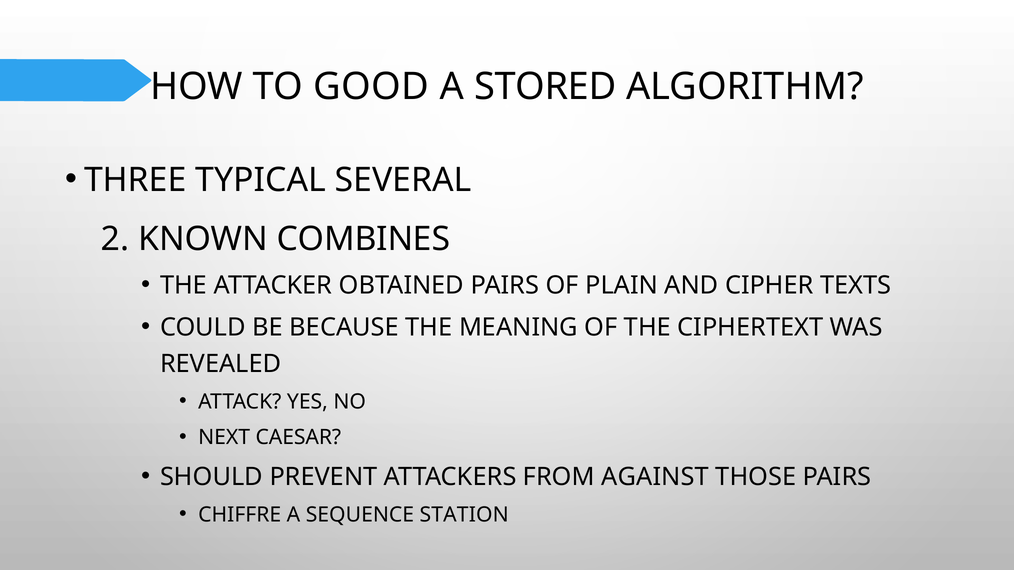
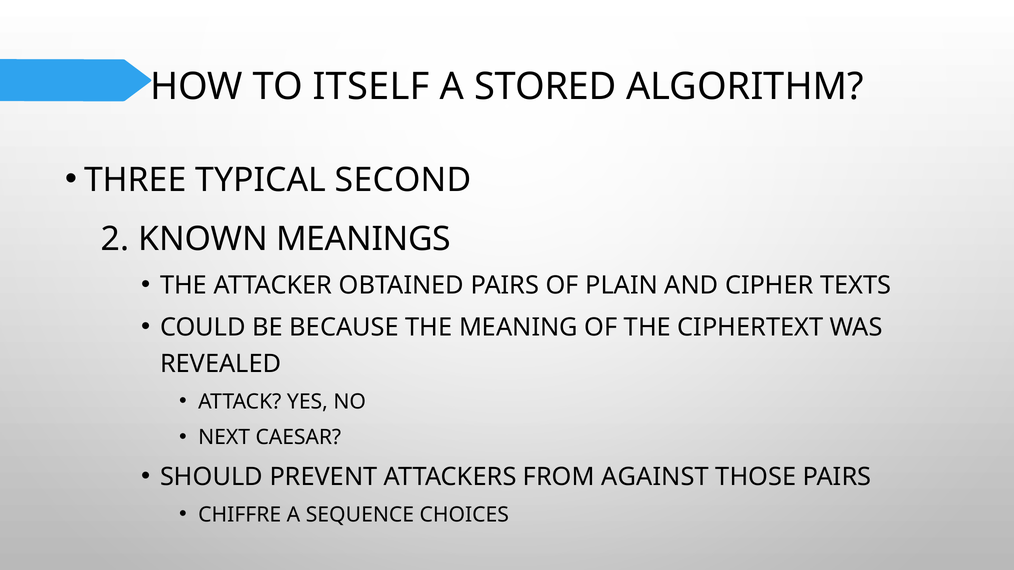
GOOD: GOOD -> ITSELF
SEVERAL: SEVERAL -> SECOND
COMBINES: COMBINES -> MEANINGS
STATION: STATION -> CHOICES
